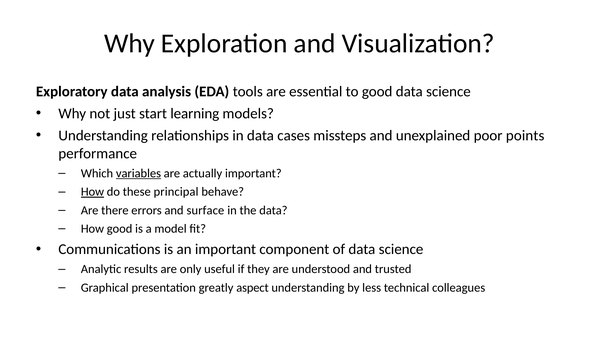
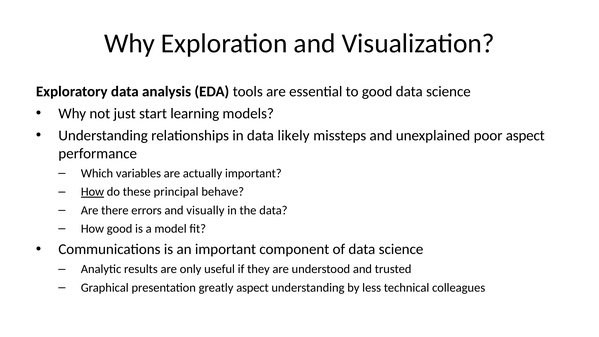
cases: cases -> likely
poor points: points -> aspect
variables underline: present -> none
surface: surface -> visually
